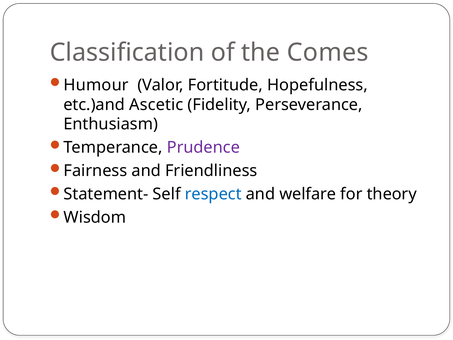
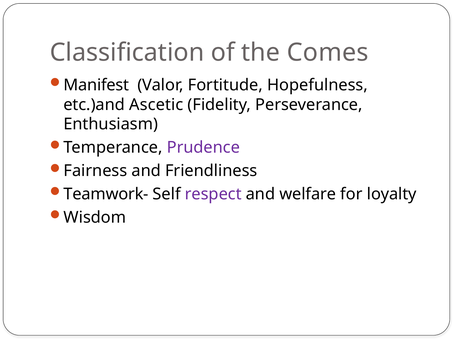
Humour: Humour -> Manifest
Statement-: Statement- -> Teamwork-
respect colour: blue -> purple
theory: theory -> loyalty
